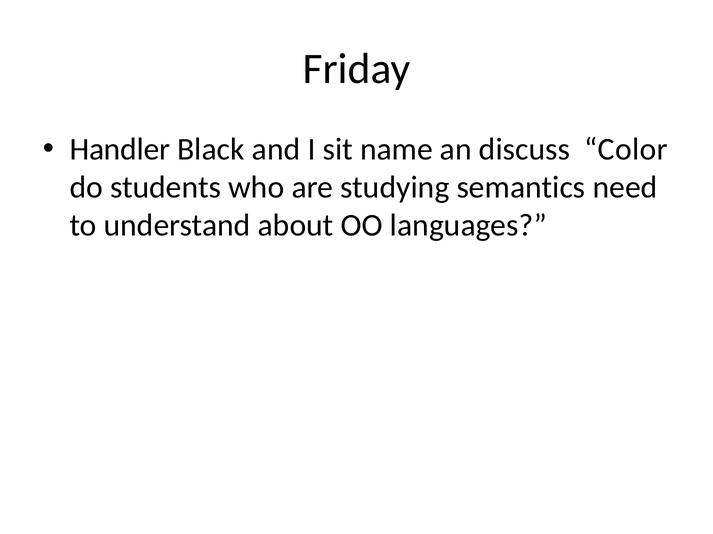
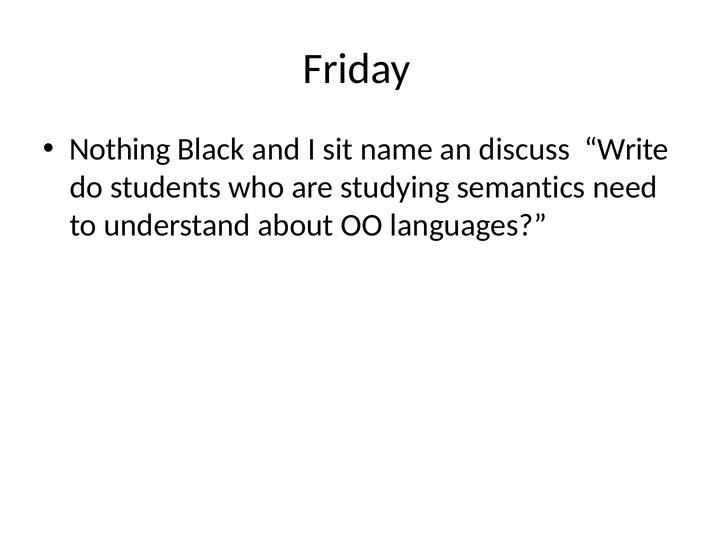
Handler: Handler -> Nothing
Color: Color -> Write
